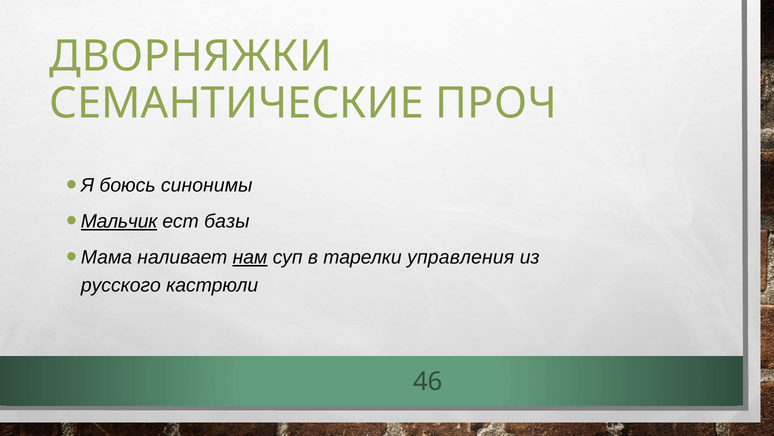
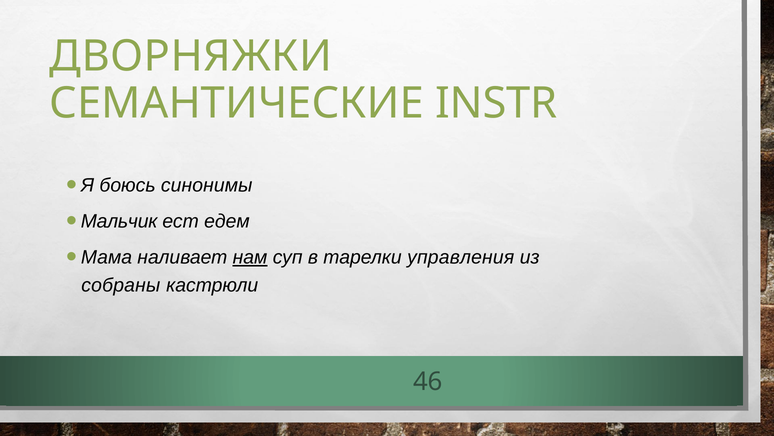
ПРОЧ: ПРОЧ -> INSTR
Мальчик underline: present -> none
базы: базы -> едем
русского: русского -> собраны
